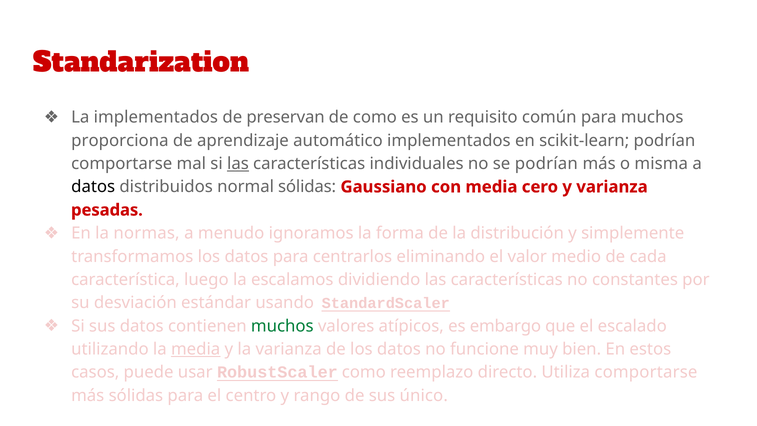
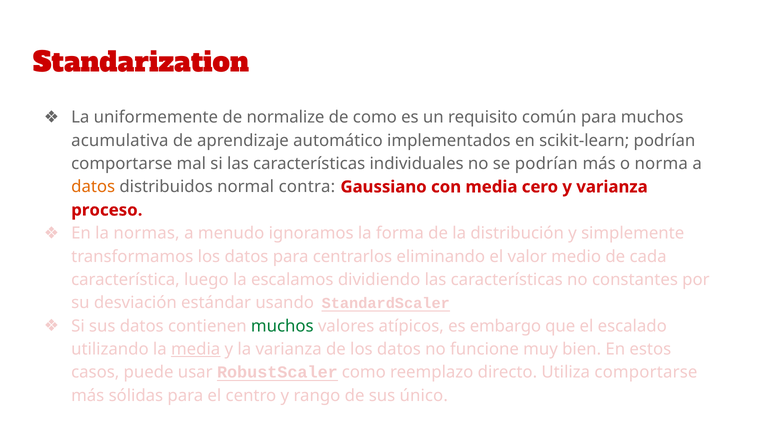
La implementados: implementados -> uniformemente
preservan: preservan -> normalize
proporciona: proporciona -> acumulativa
las at (238, 164) underline: present -> none
misma: misma -> norma
datos at (93, 187) colour: black -> orange
normal sólidas: sólidas -> contra
pesadas: pesadas -> proceso
